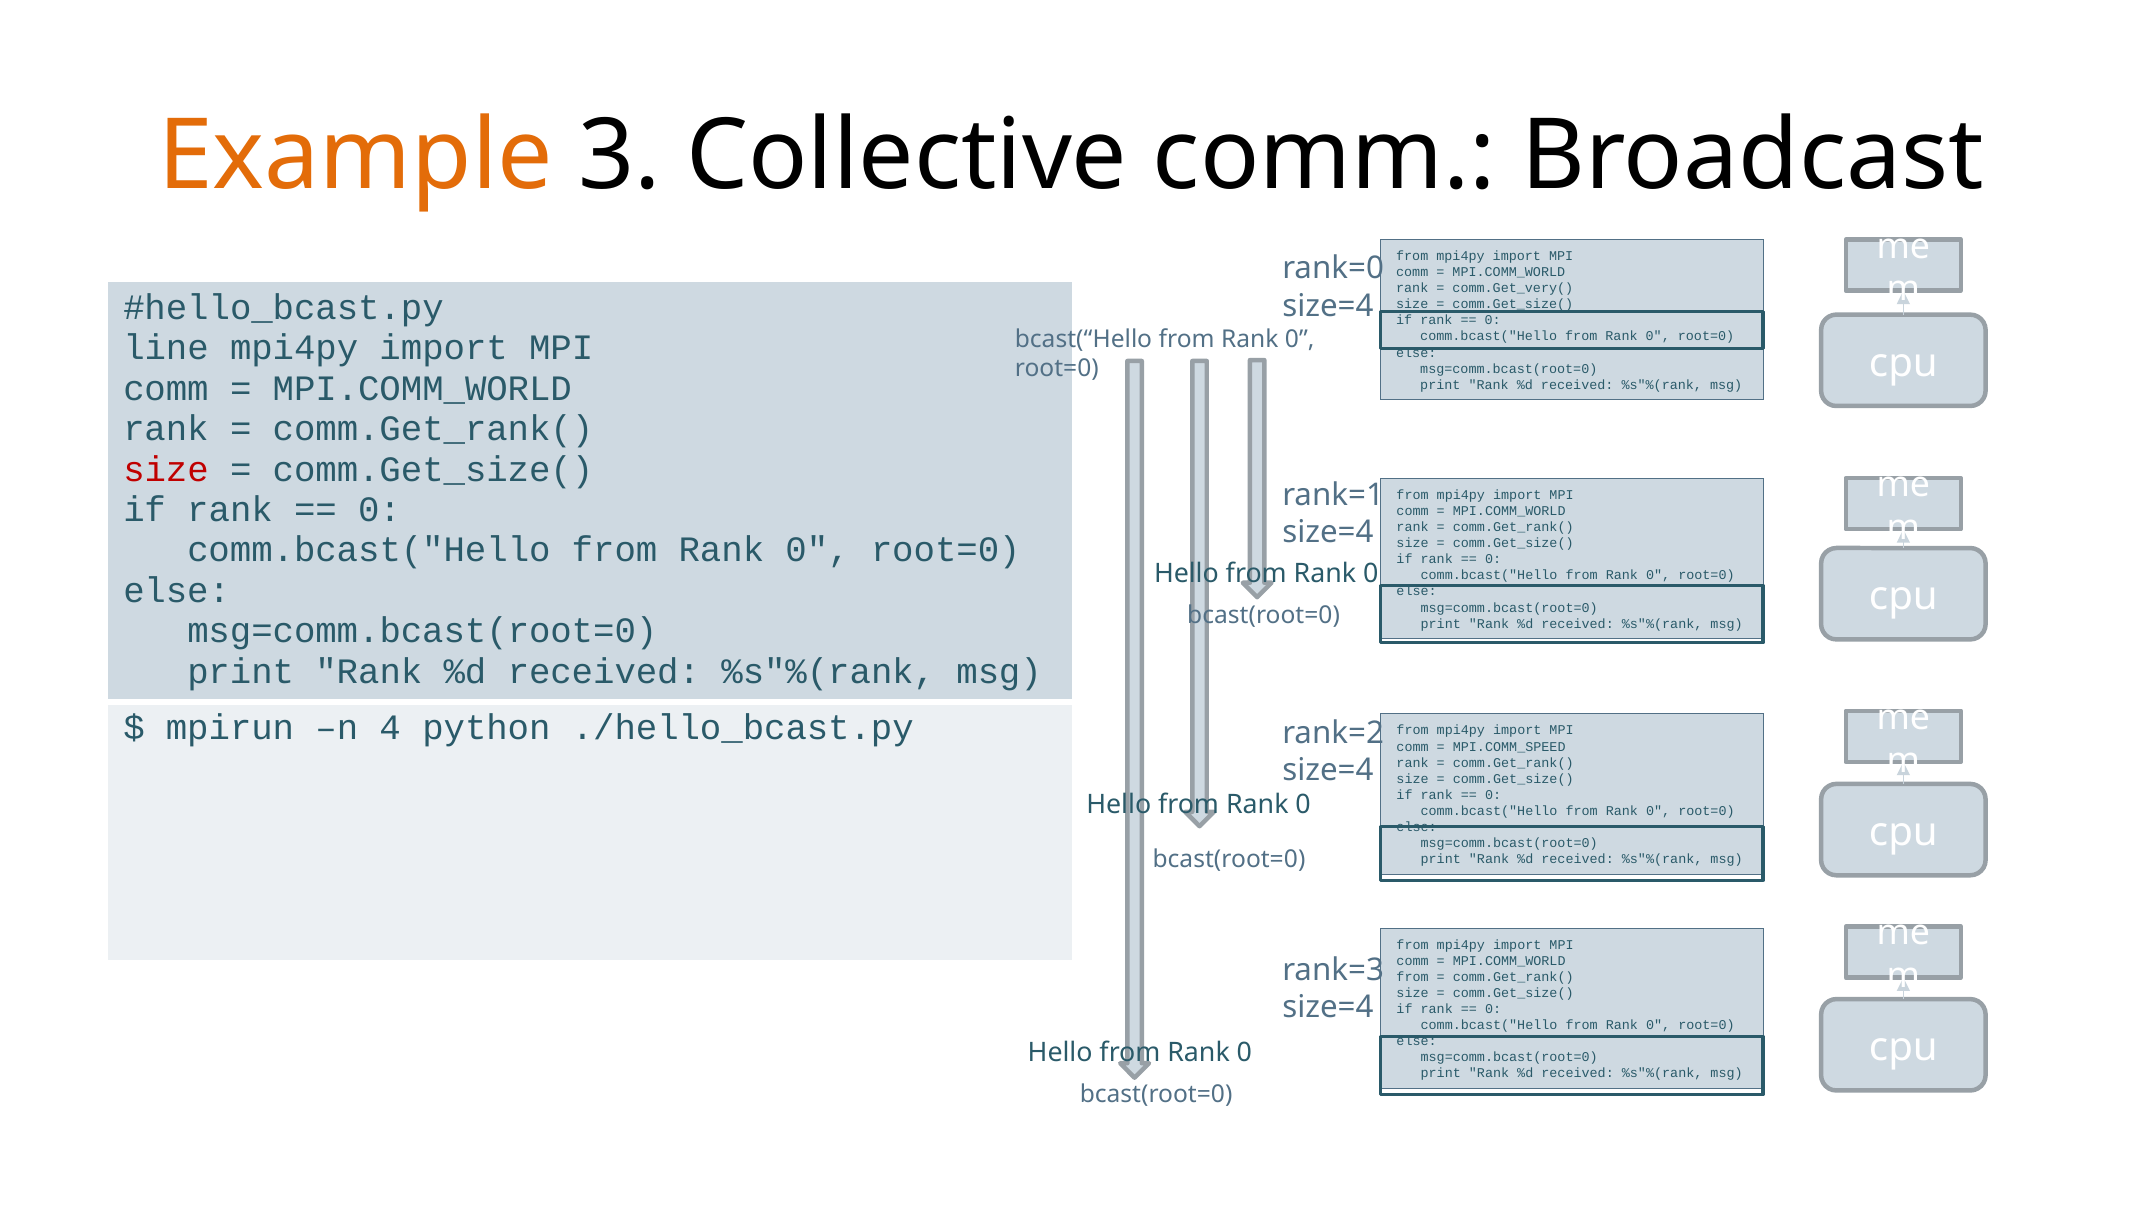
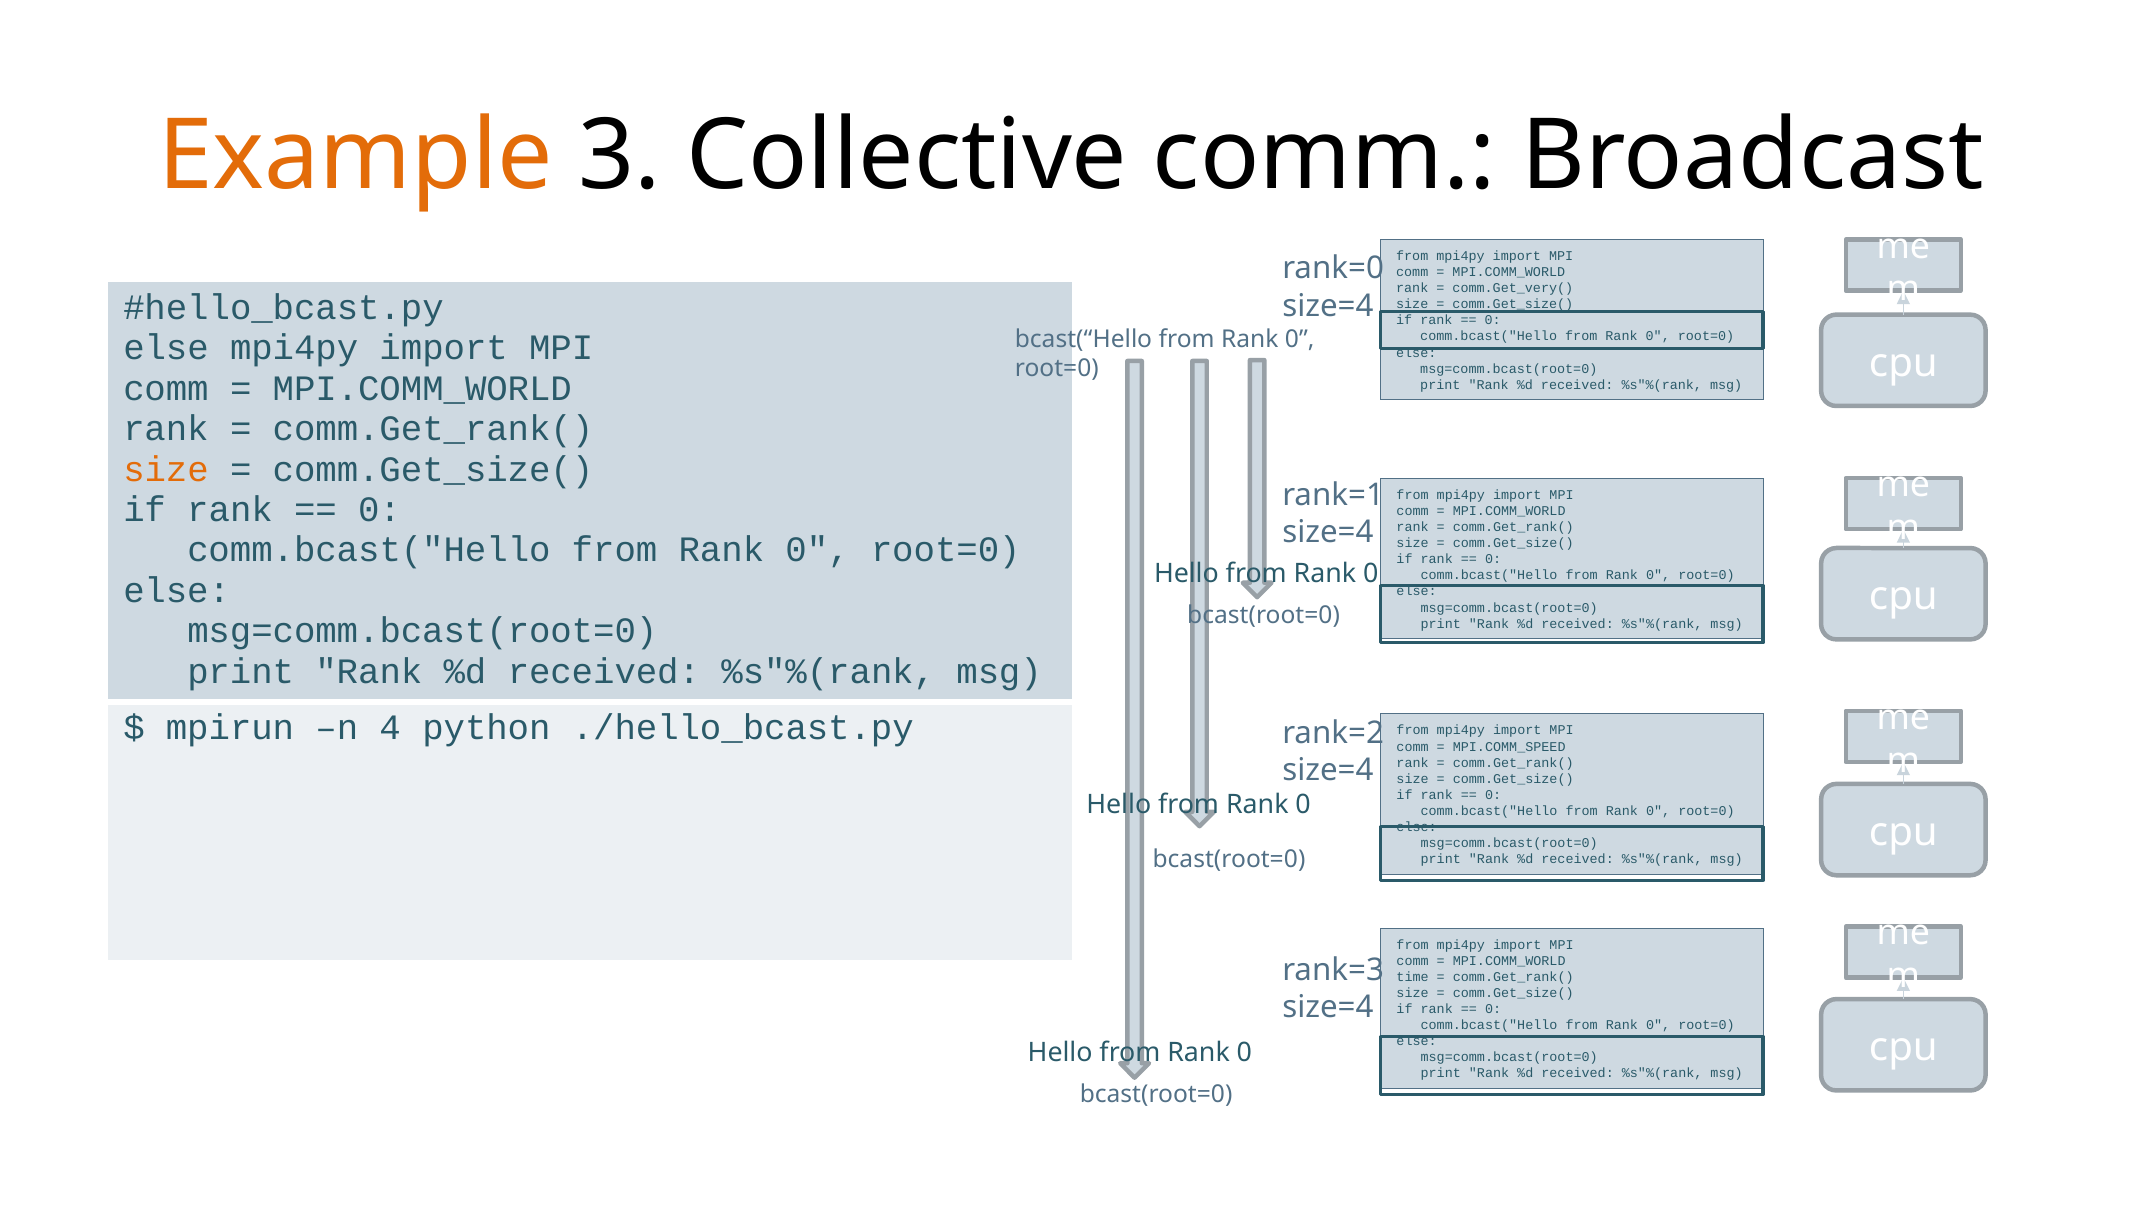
line at (166, 348): line -> else
size at (166, 469) colour: red -> orange
from at (1413, 977): from -> time
